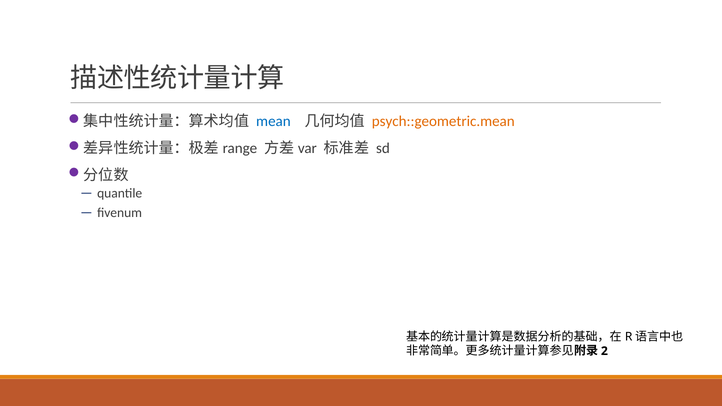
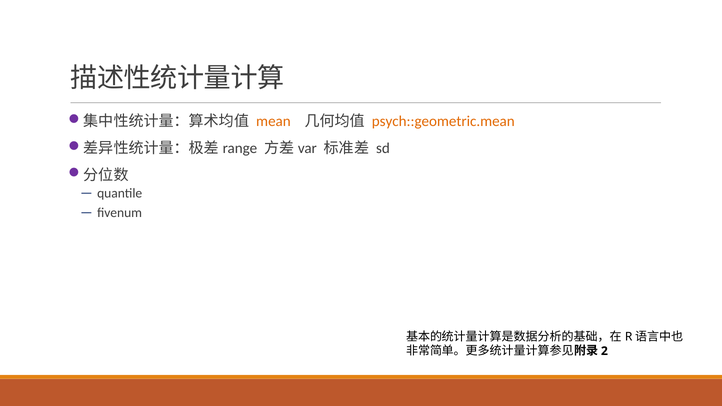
mean colour: blue -> orange
